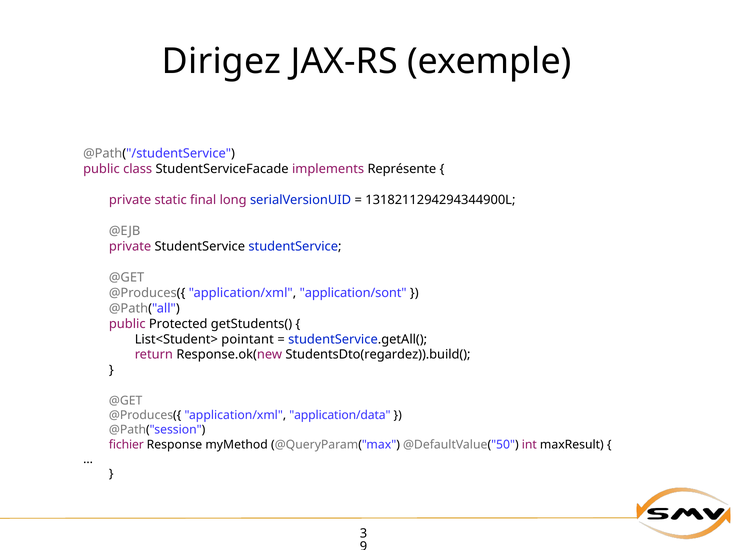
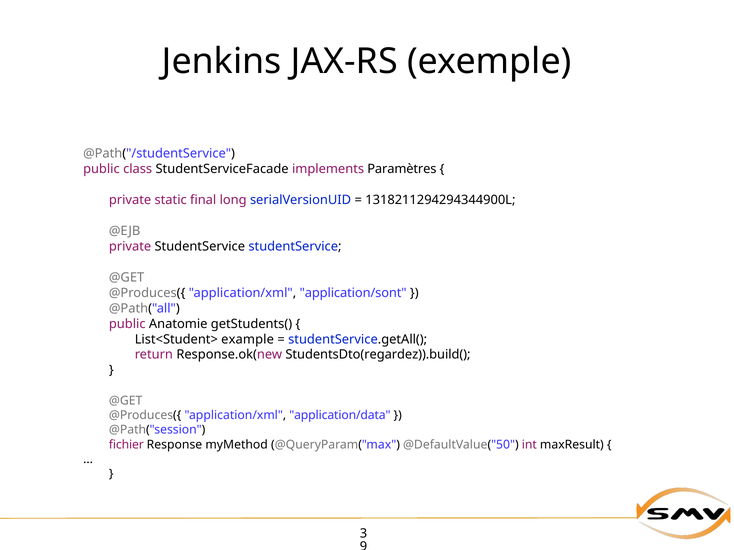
Dirigez: Dirigez -> Jenkins
Représente: Représente -> Paramètres
Protected: Protected -> Anatomie
pointant: pointant -> example
